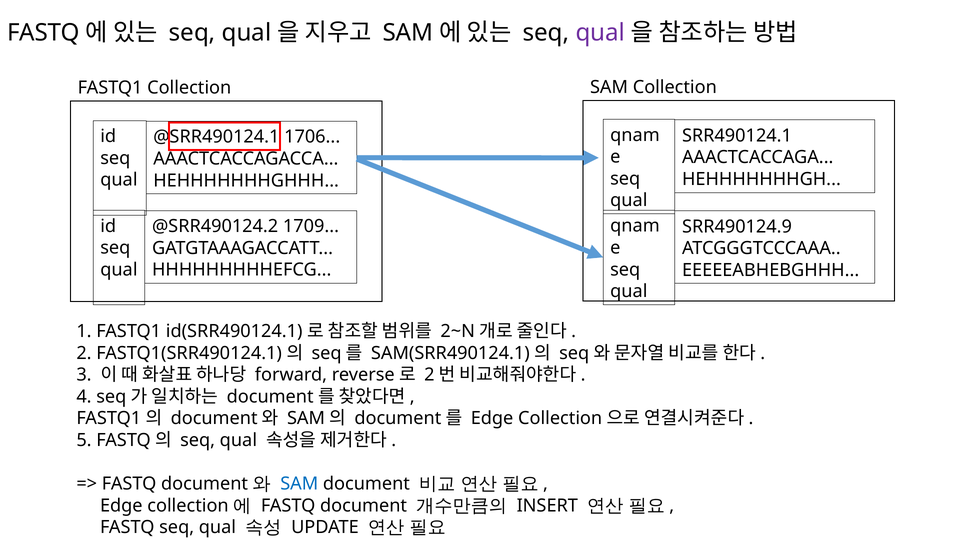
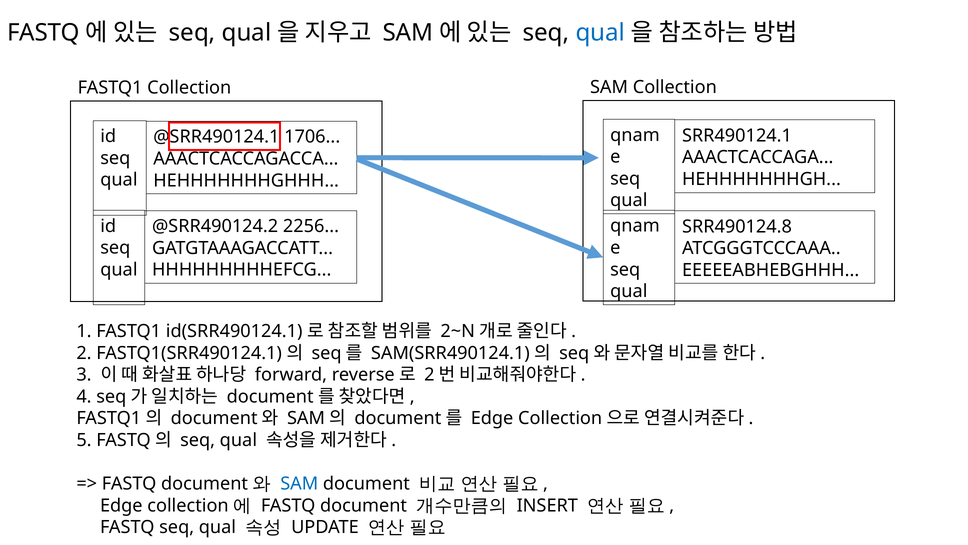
qual at (600, 32) colour: purple -> blue
1709: 1709 -> 2256
SRR490124.9: SRR490124.9 -> SRR490124.8
